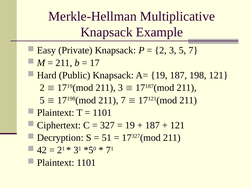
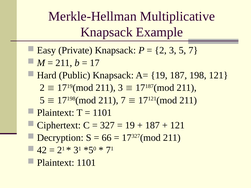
51: 51 -> 66
